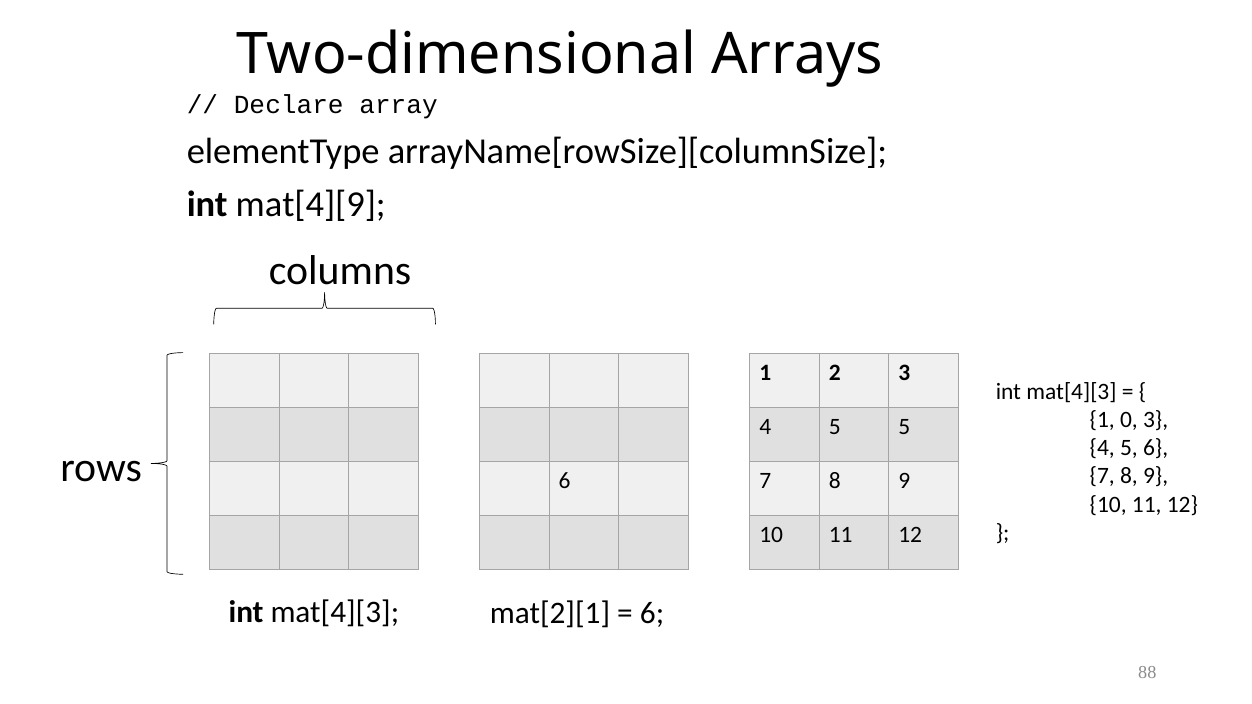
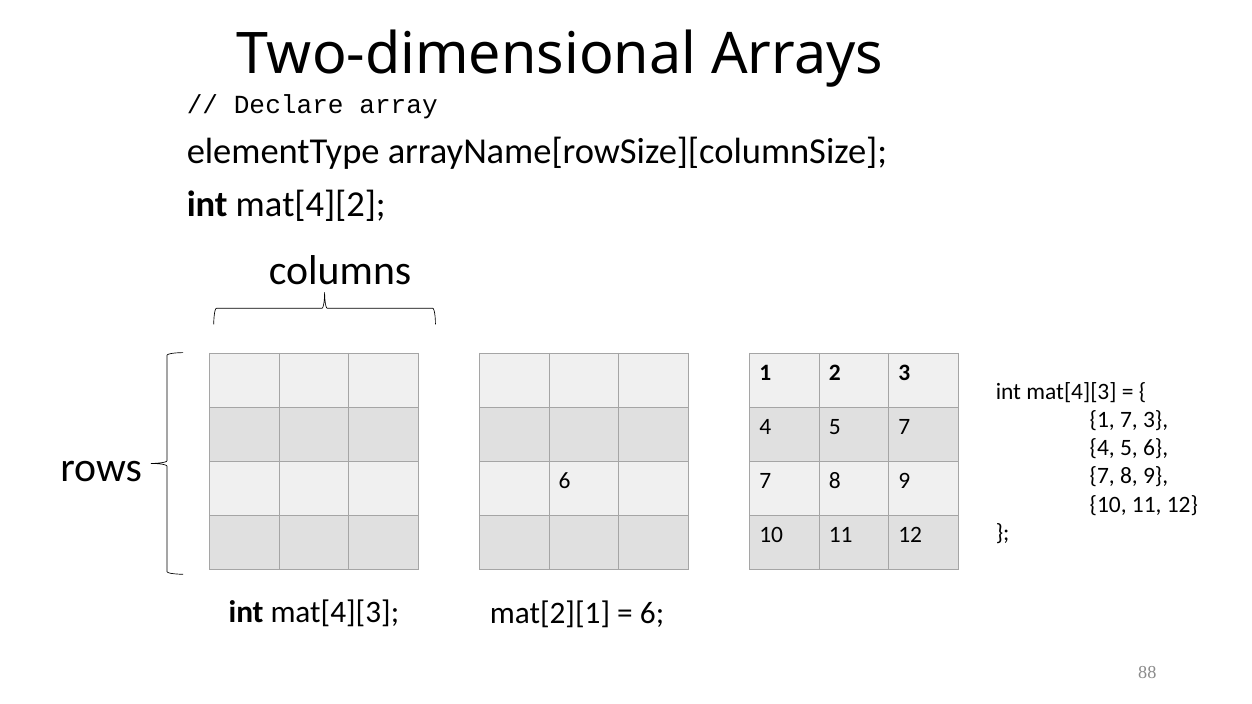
mat[4][9: mat[4][9 -> mat[4][2
1 0: 0 -> 7
5 5: 5 -> 7
